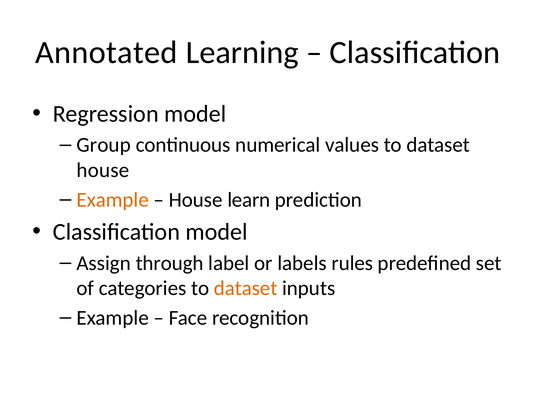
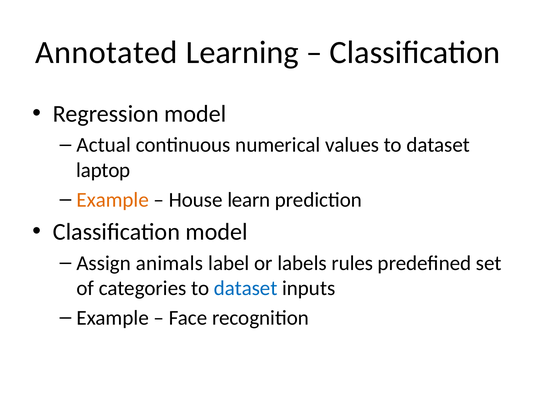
Group: Group -> Actual
house at (103, 170): house -> laptop
through: through -> animals
dataset at (246, 288) colour: orange -> blue
